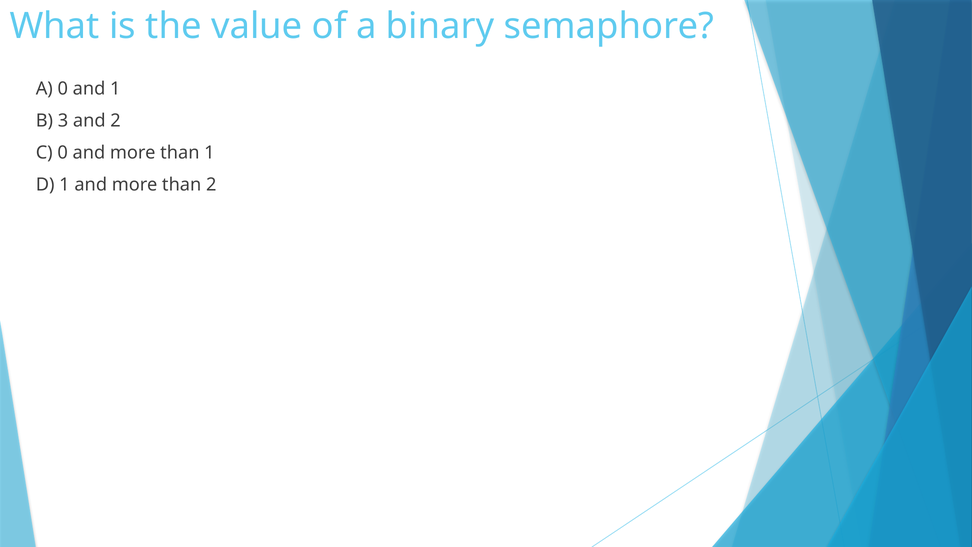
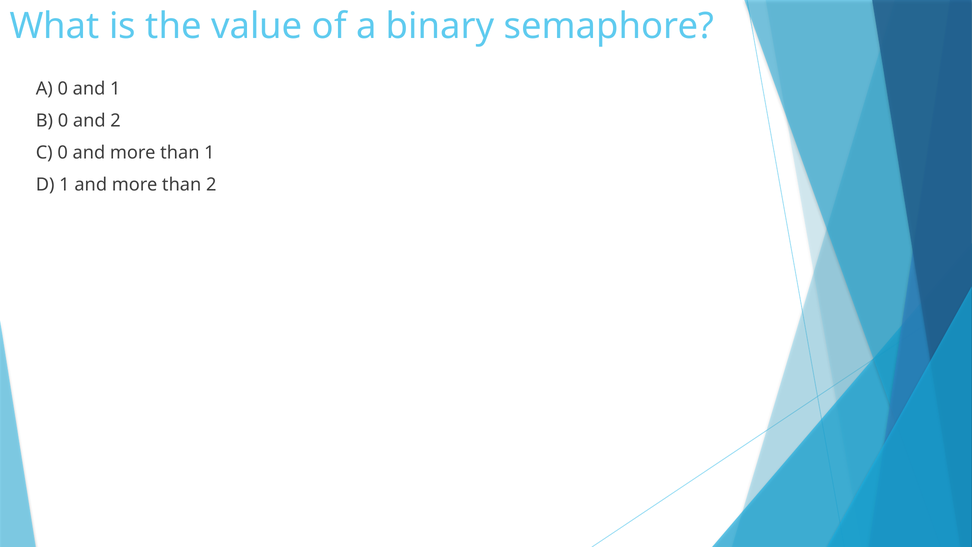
B 3: 3 -> 0
